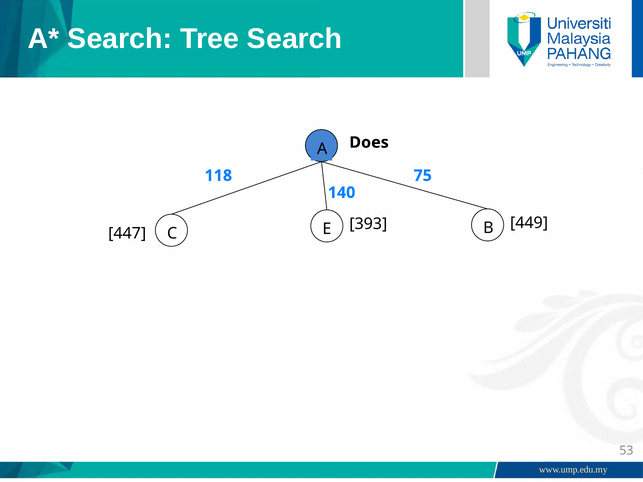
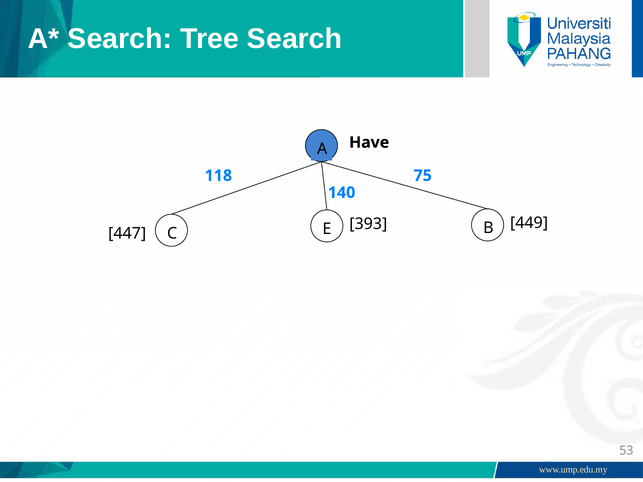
Does: Does -> Have
